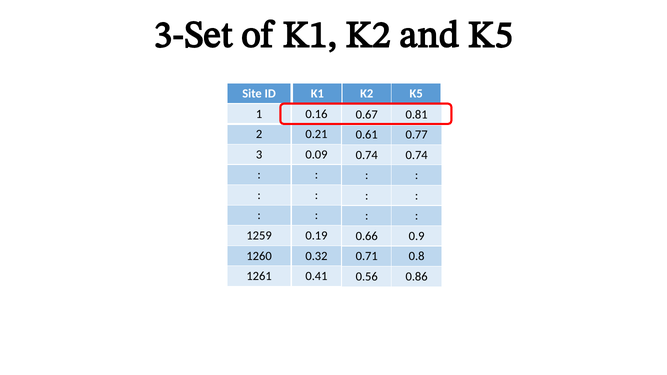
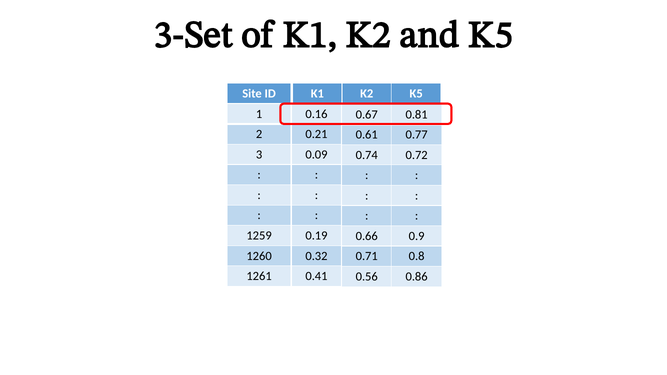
0.74 at (417, 155): 0.74 -> 0.72
